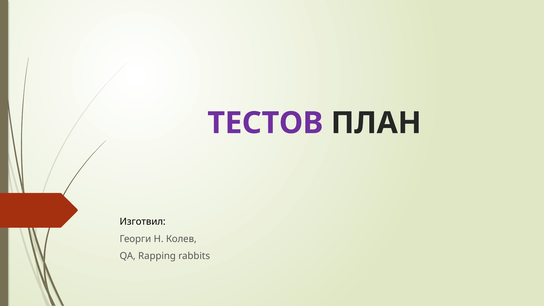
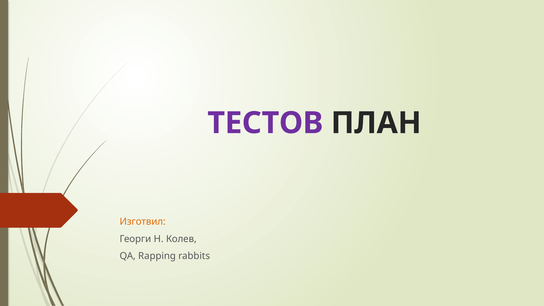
Изготвил colour: black -> orange
